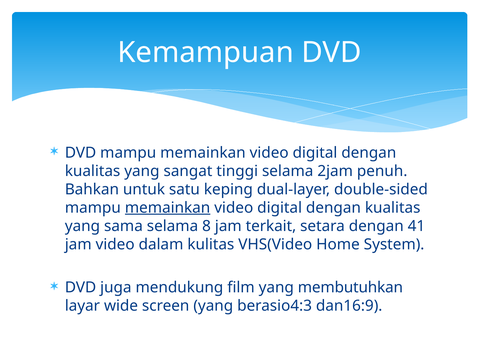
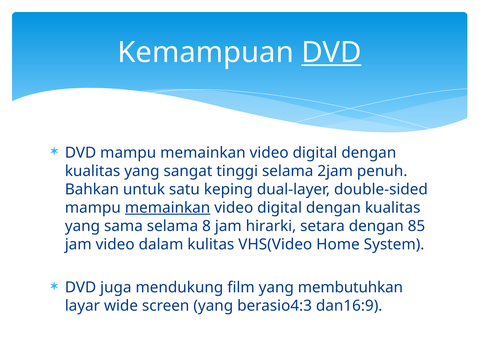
DVD at (331, 53) underline: none -> present
terkait: terkait -> hirarki
41: 41 -> 85
